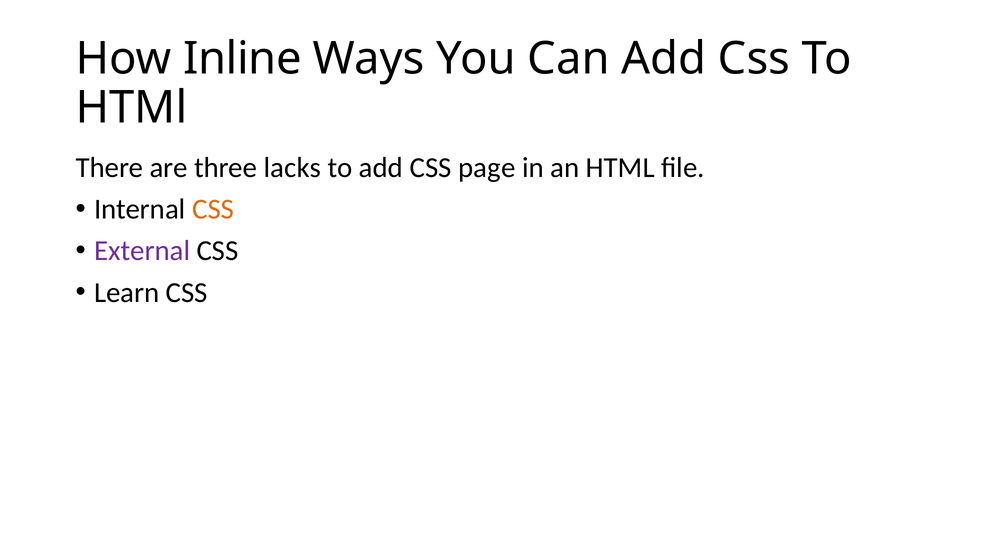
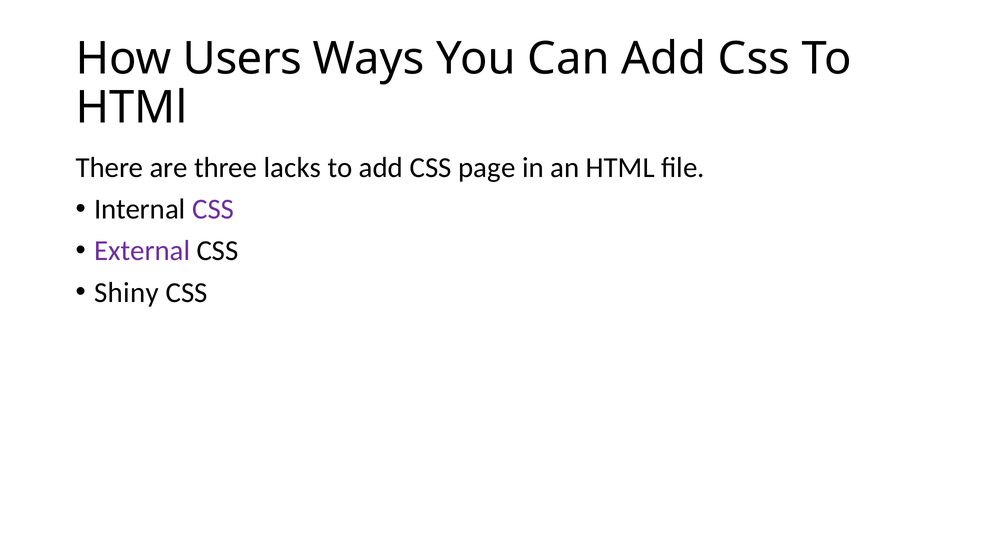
Inline: Inline -> Users
CSS at (213, 209) colour: orange -> purple
Learn: Learn -> Shiny
